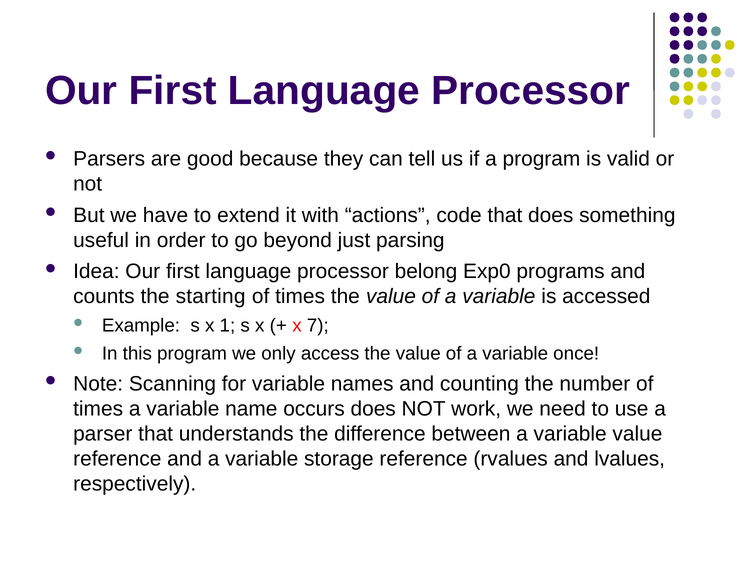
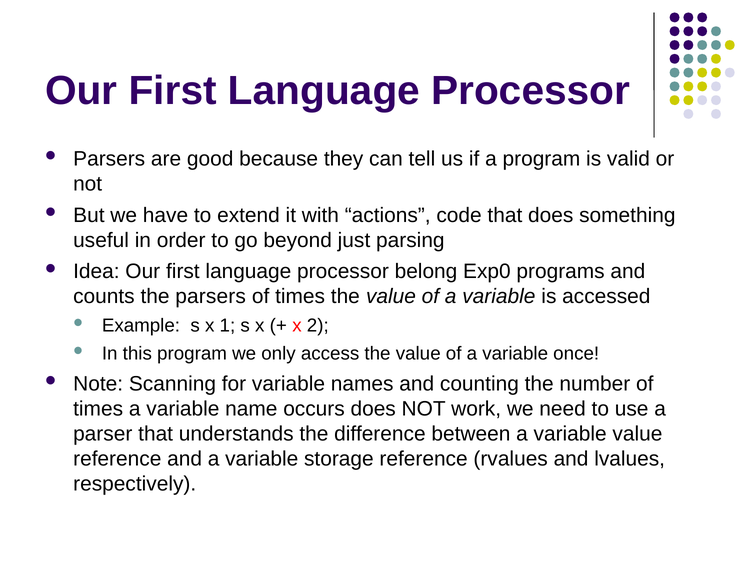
the starting: starting -> parsers
7: 7 -> 2
